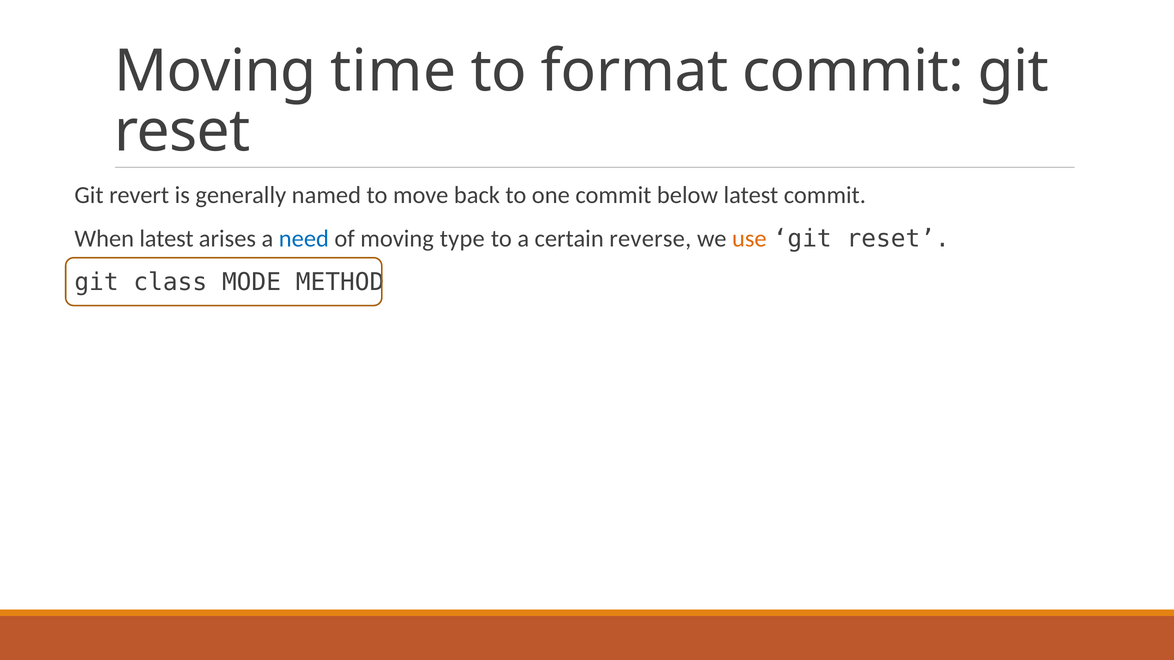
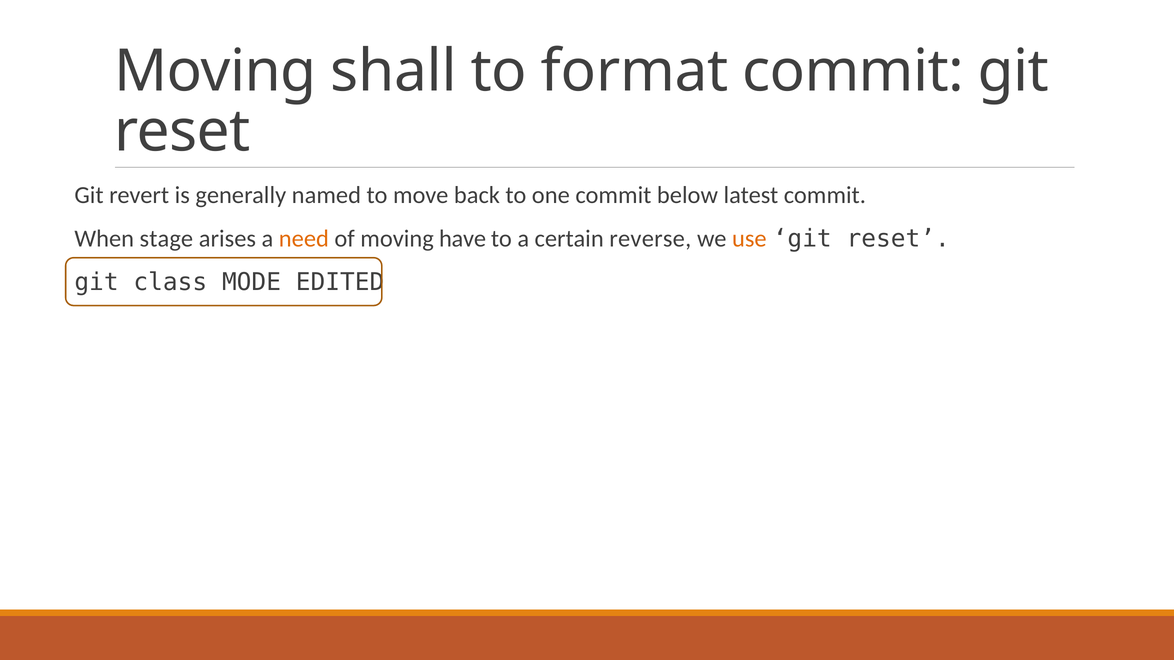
time: time -> shall
When latest: latest -> stage
need colour: blue -> orange
type: type -> have
METHOD: METHOD -> EDITED
